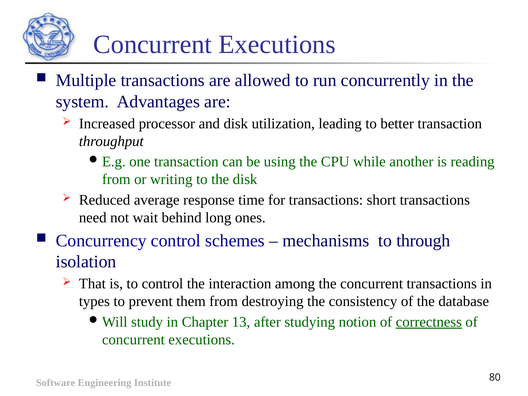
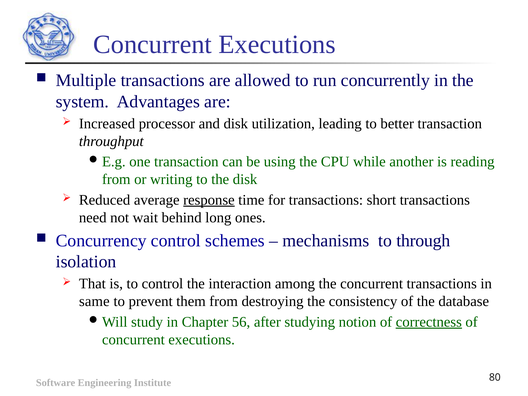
response underline: none -> present
types: types -> same
13: 13 -> 56
